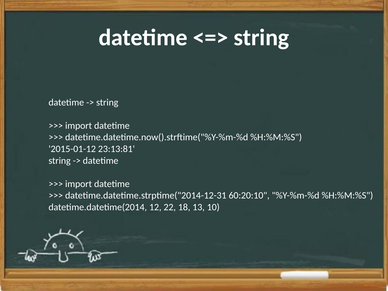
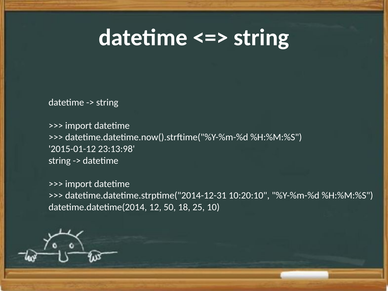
23:13:81: 23:13:81 -> 23:13:98
60:20:10: 60:20:10 -> 10:20:10
22: 22 -> 50
13: 13 -> 25
